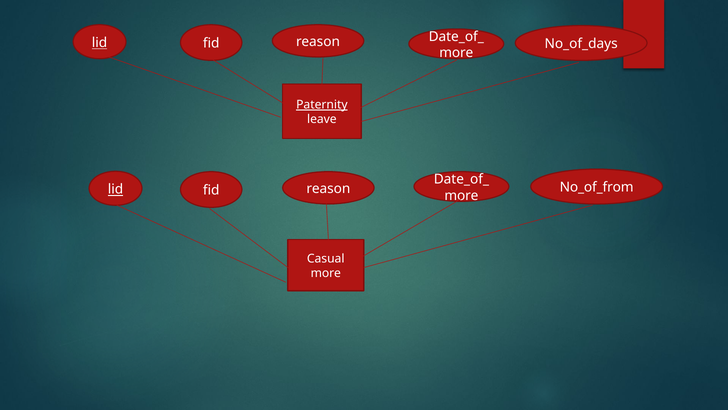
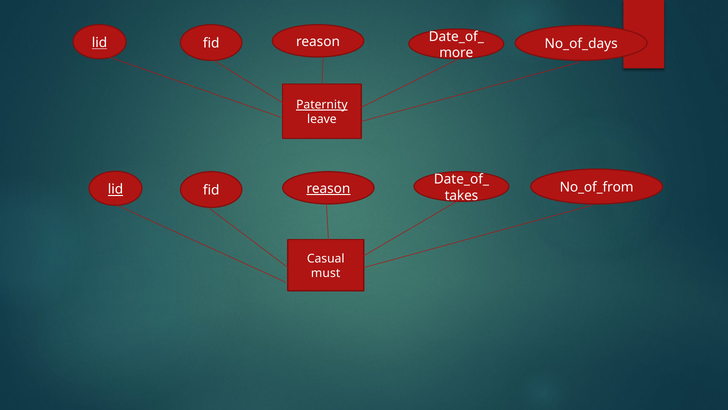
reason at (328, 188) underline: none -> present
more at (461, 195): more -> takes
more at (326, 273): more -> must
